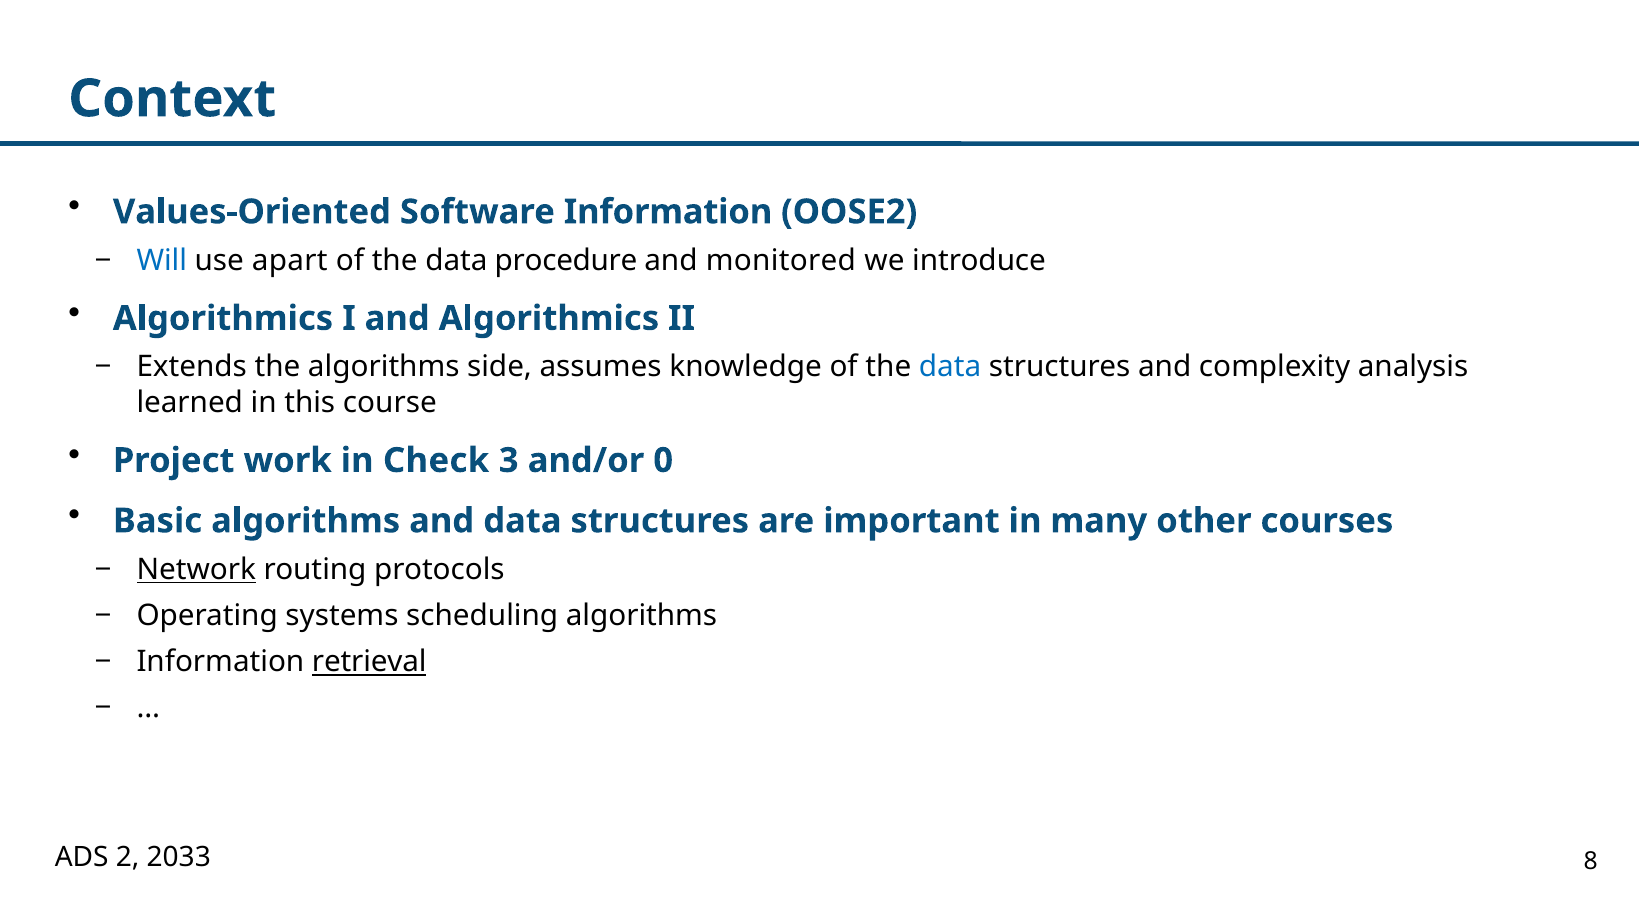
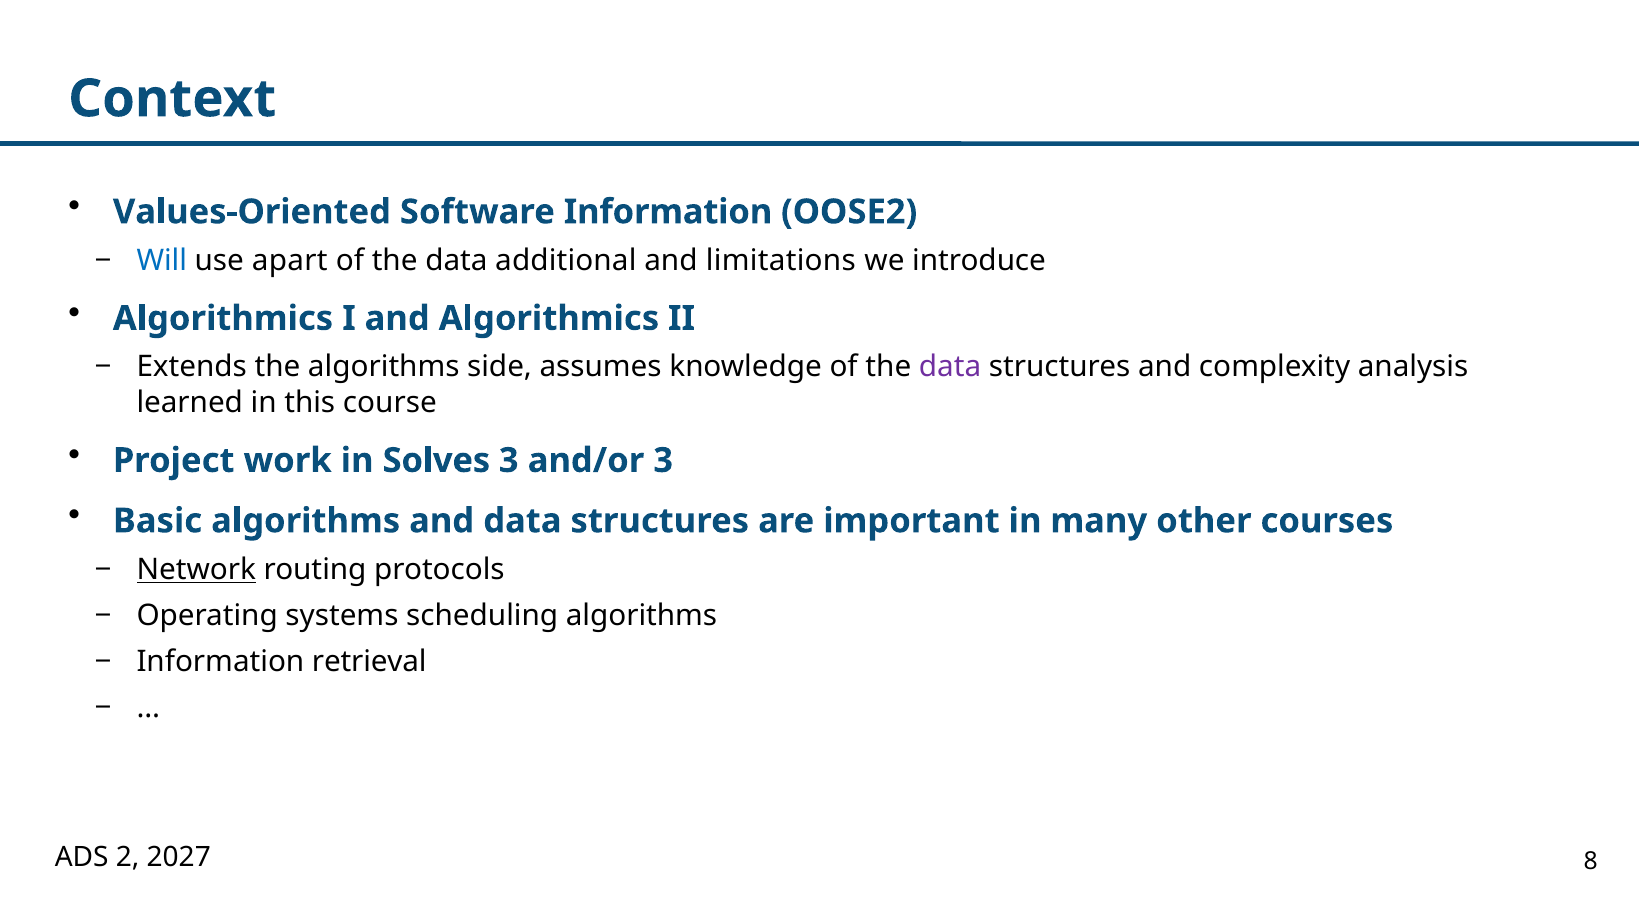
procedure: procedure -> additional
monitored: monitored -> limitations
data at (950, 367) colour: blue -> purple
Check: Check -> Solves
and/or 0: 0 -> 3
retrieval underline: present -> none
2033: 2033 -> 2027
